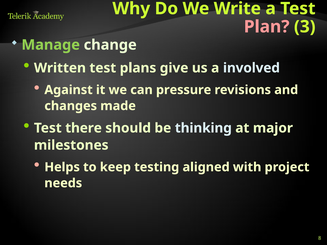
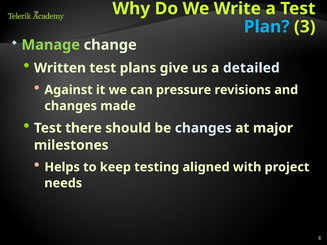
Plan colour: pink -> light blue
involved: involved -> detailed
be thinking: thinking -> changes
